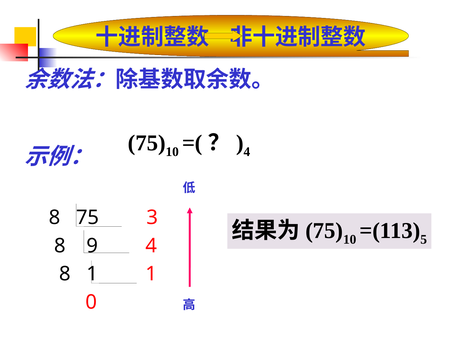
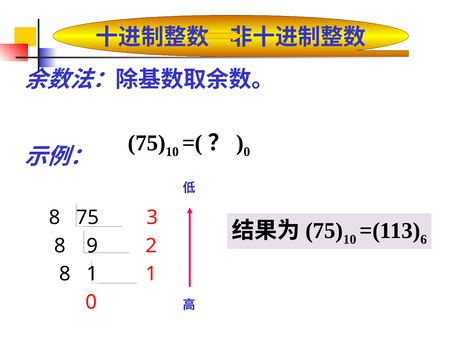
4 at (247, 152): 4 -> 0
5: 5 -> 6
9 4: 4 -> 2
